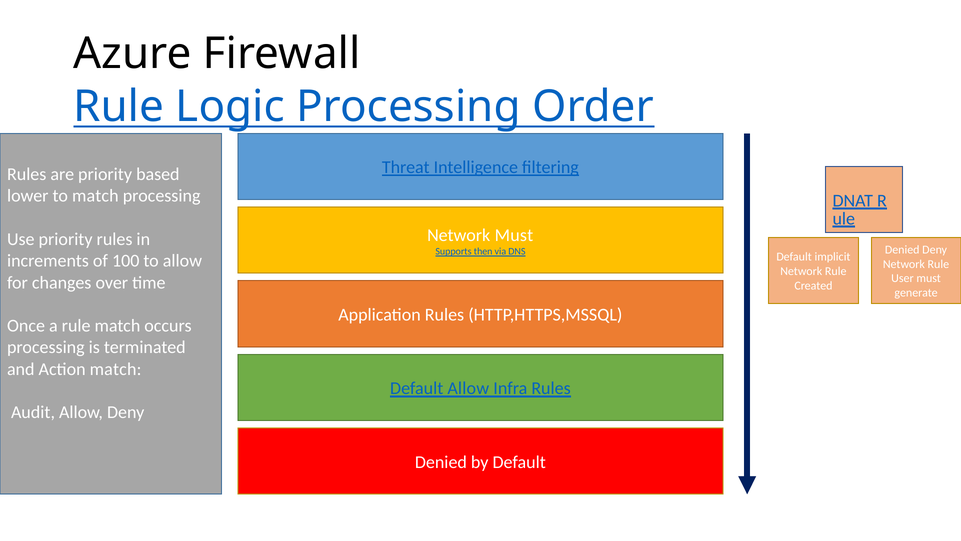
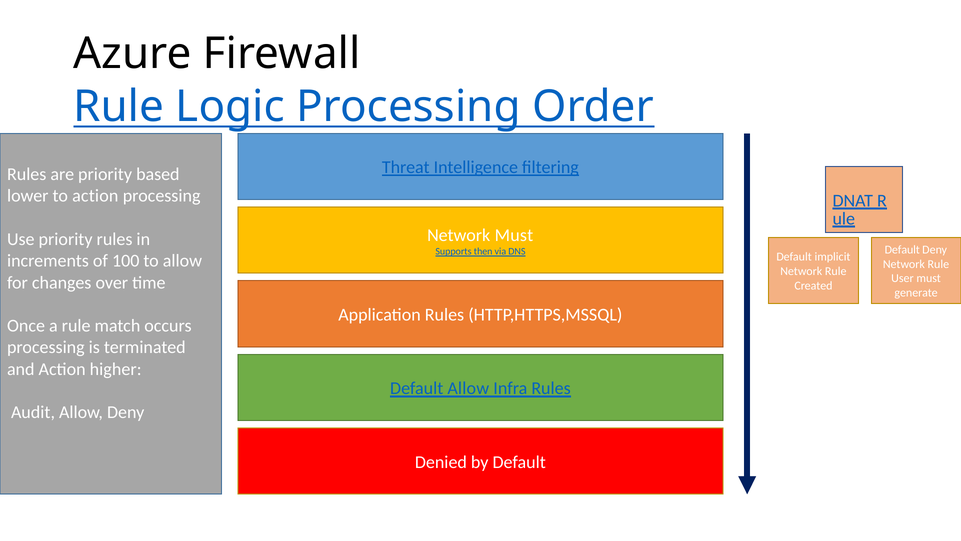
to match: match -> action
Denied at (902, 249): Denied -> Default
Action match: match -> higher
